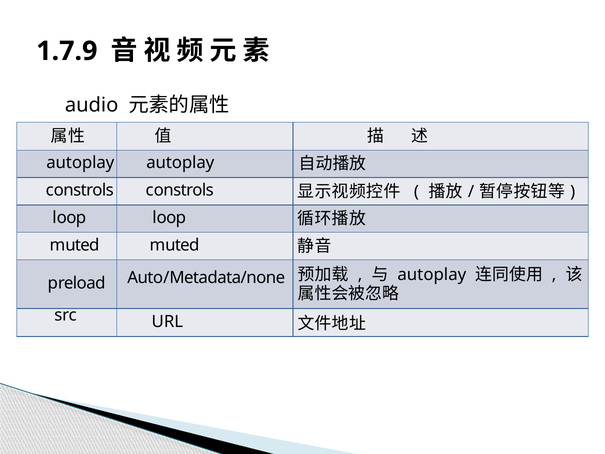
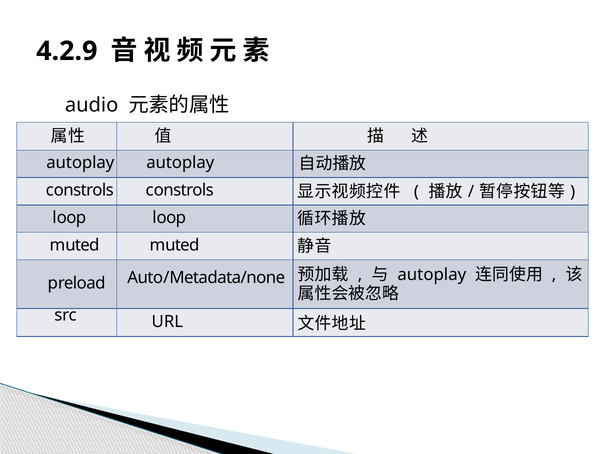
1.7.9: 1.7.9 -> 4.2.9
